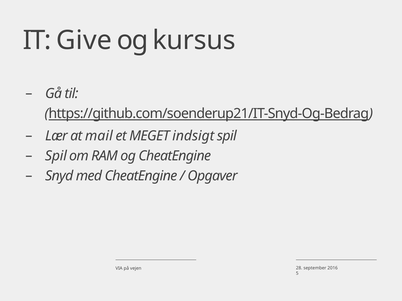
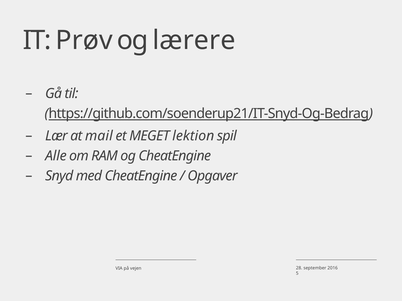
Give: Give -> Prøv
kursus: kursus -> lærere
indsigt: indsigt -> lektion
Spil at (56, 156): Spil -> Alle
